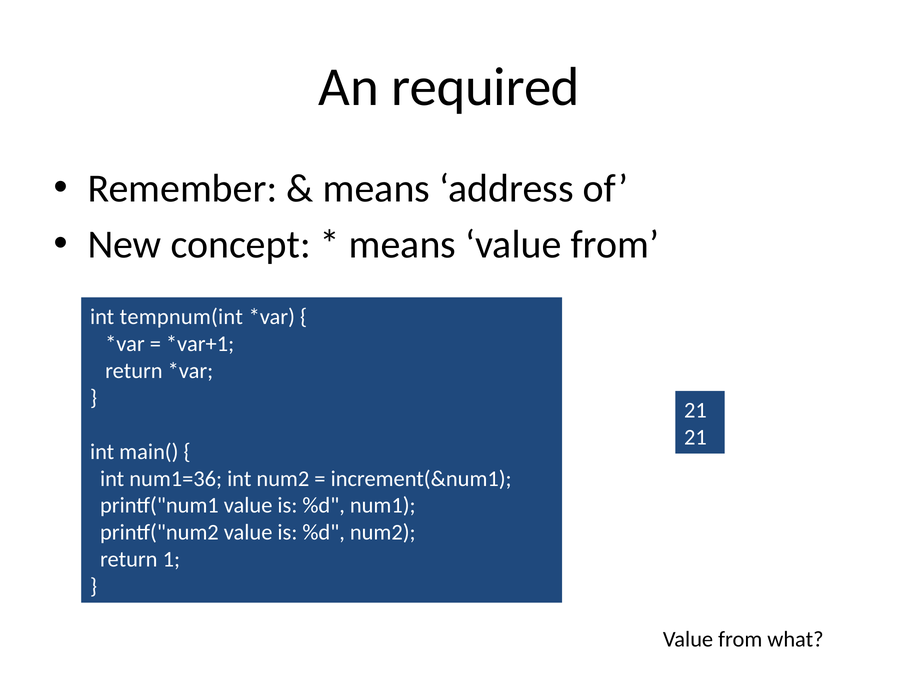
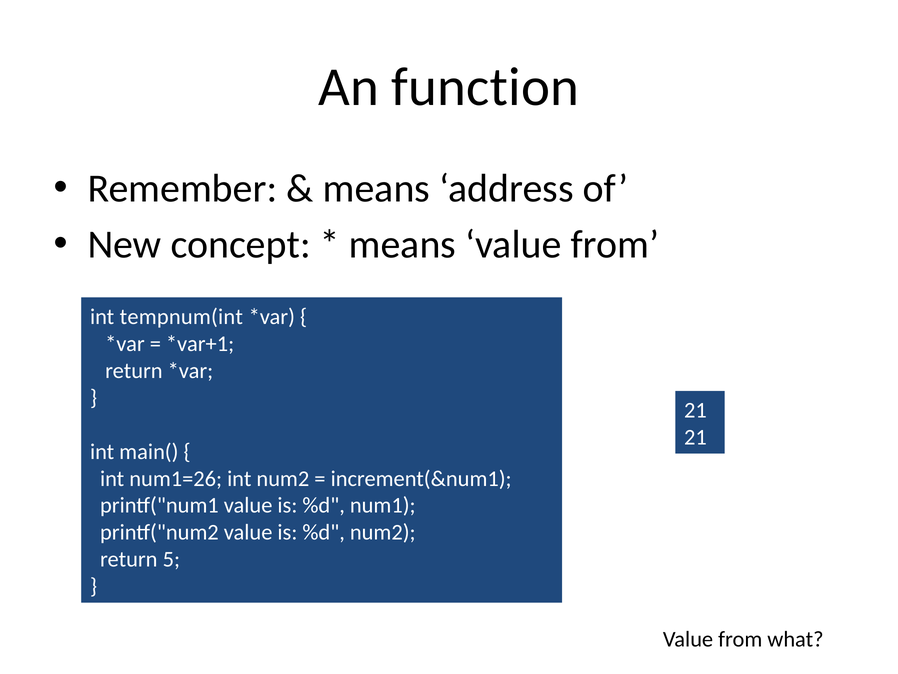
required: required -> function
num1=36: num1=36 -> num1=26
1: 1 -> 5
